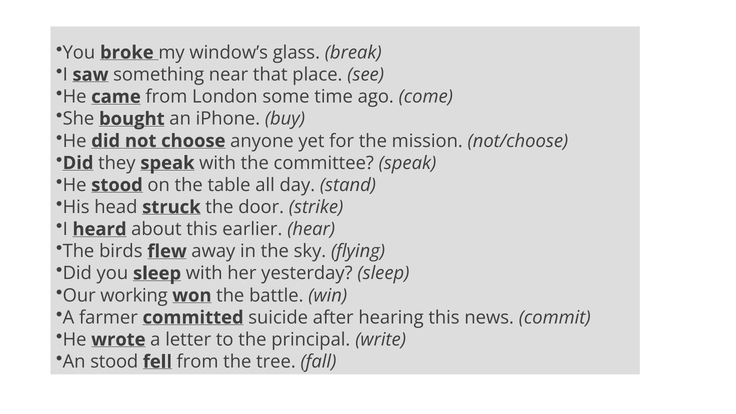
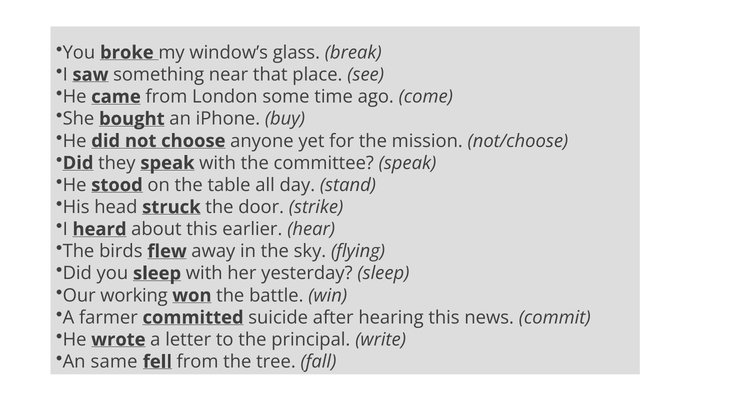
An stood: stood -> same
